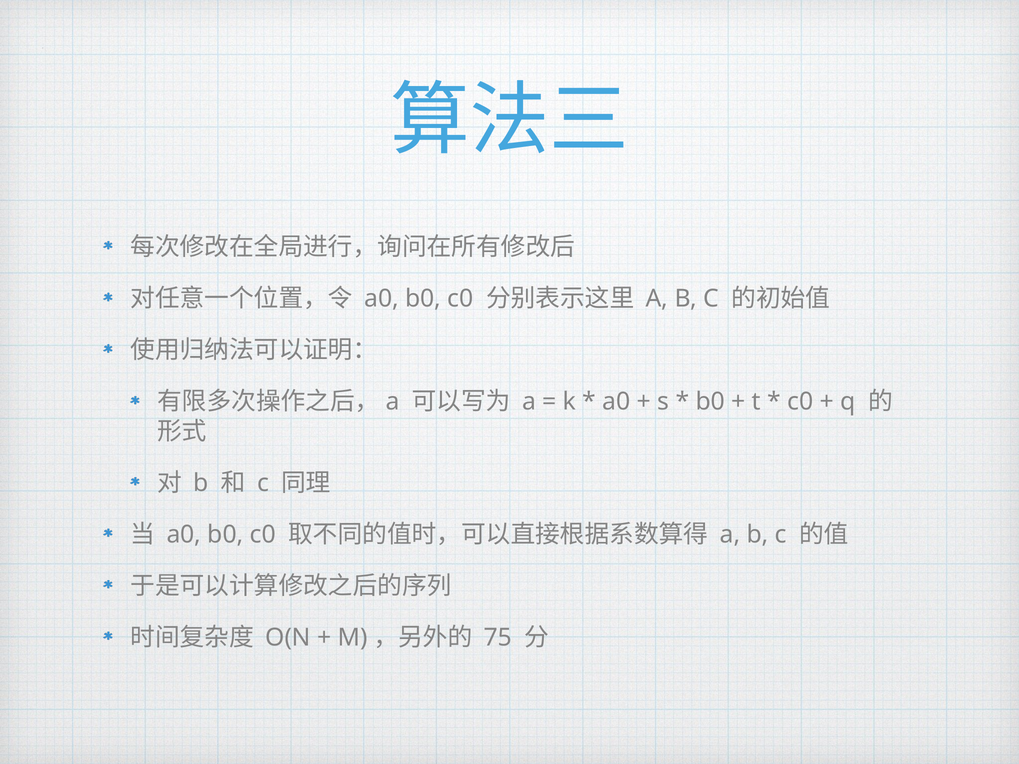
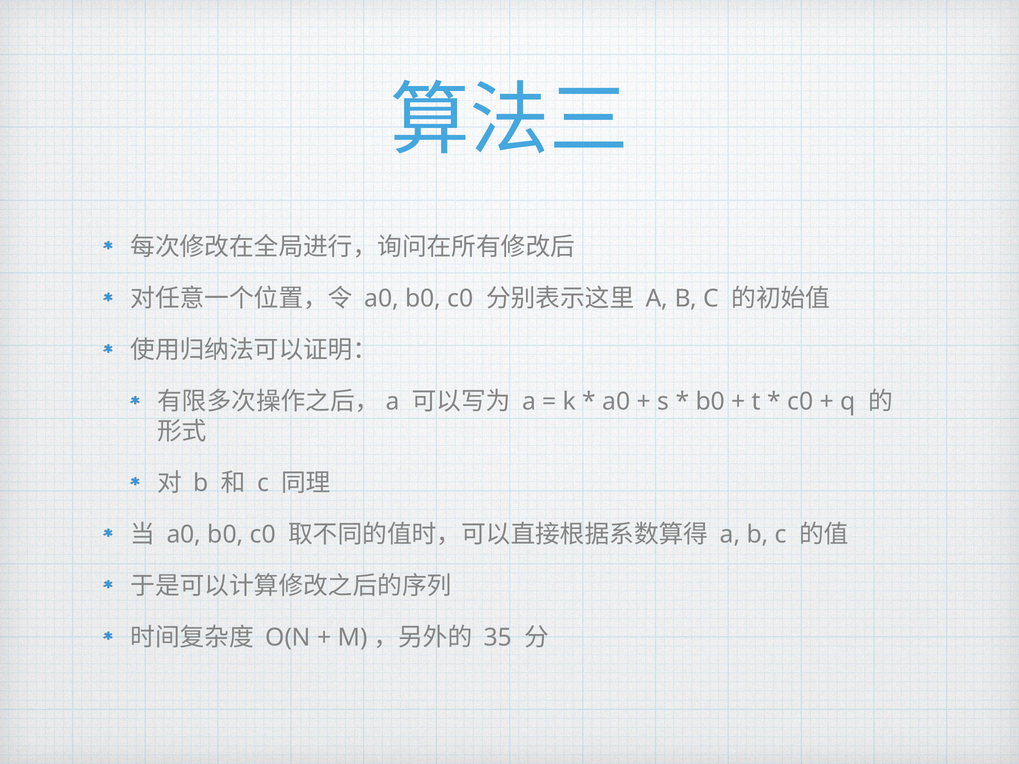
75: 75 -> 35
